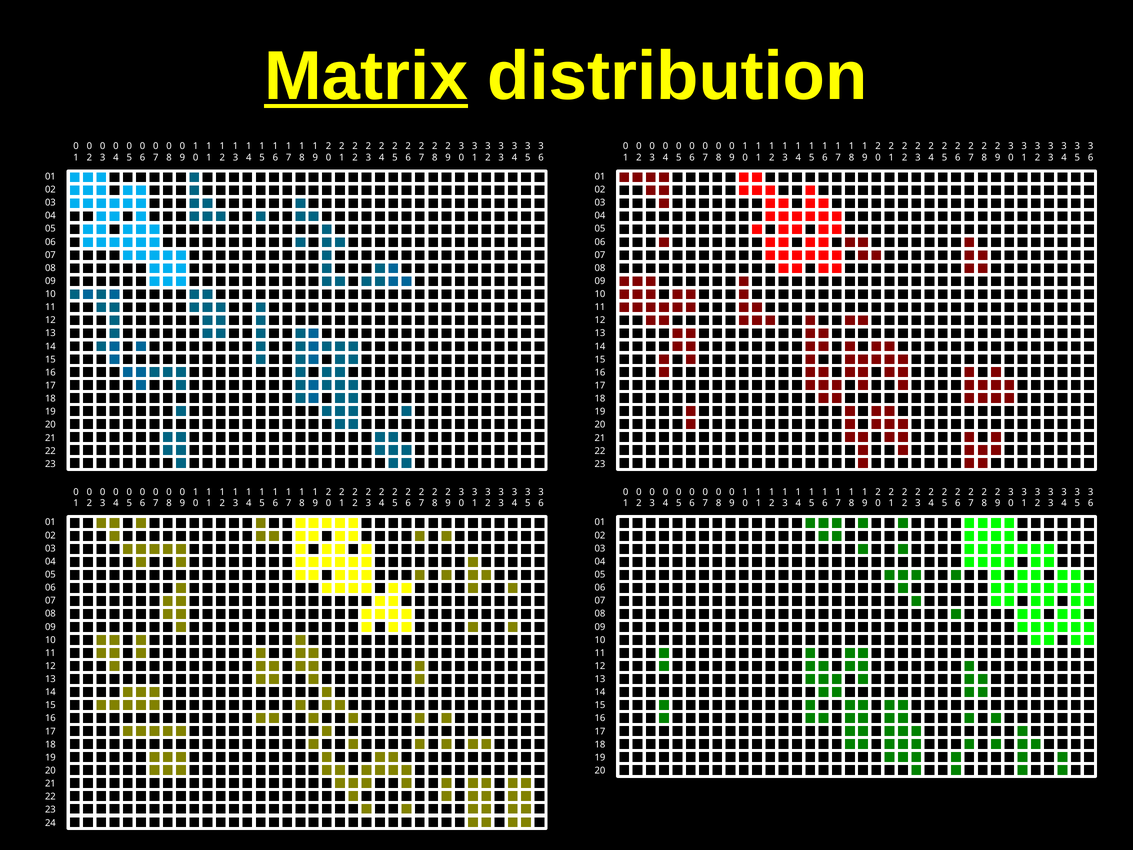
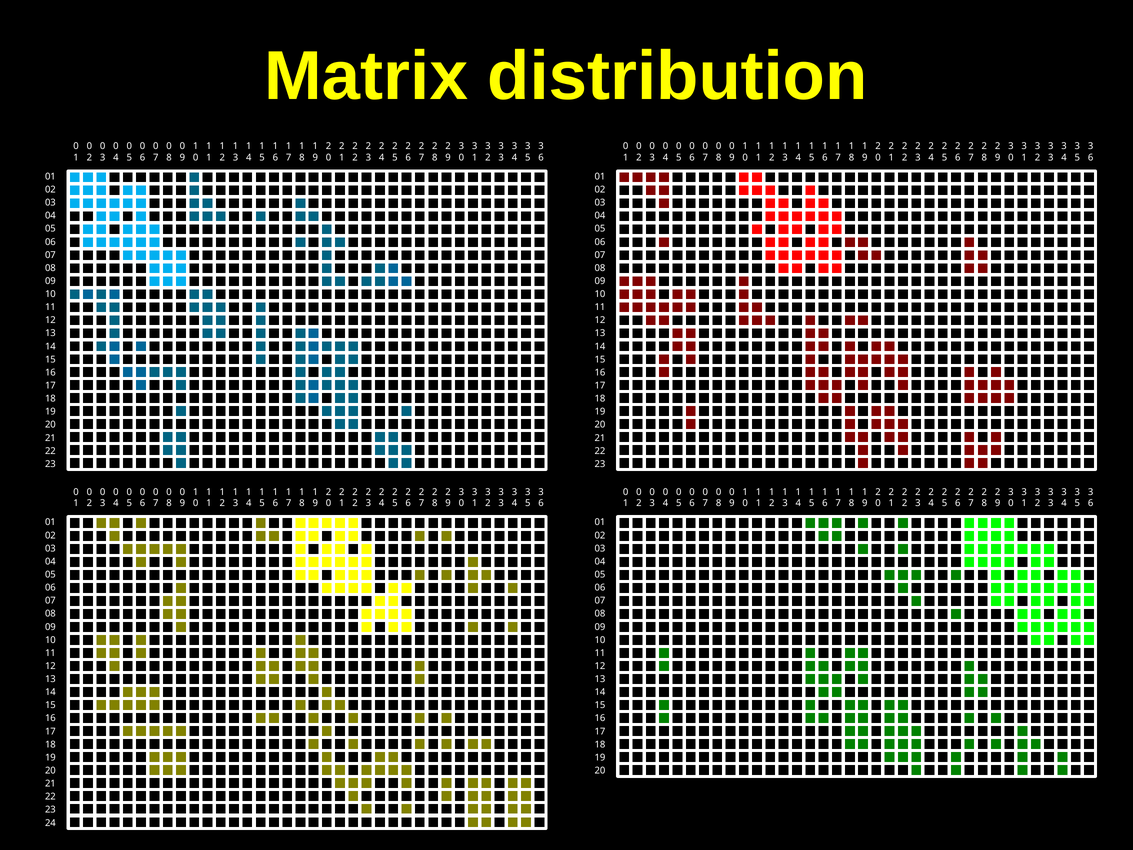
Matrix underline: present -> none
